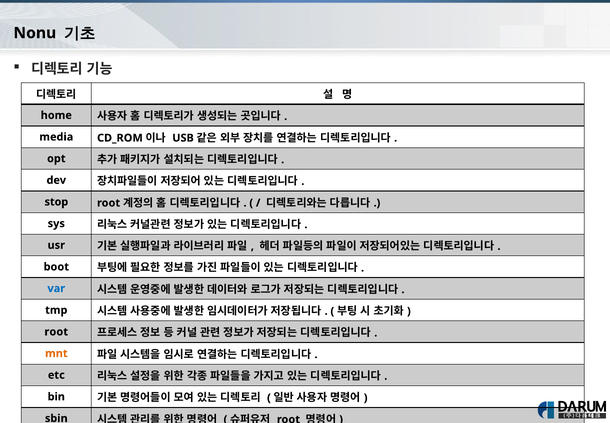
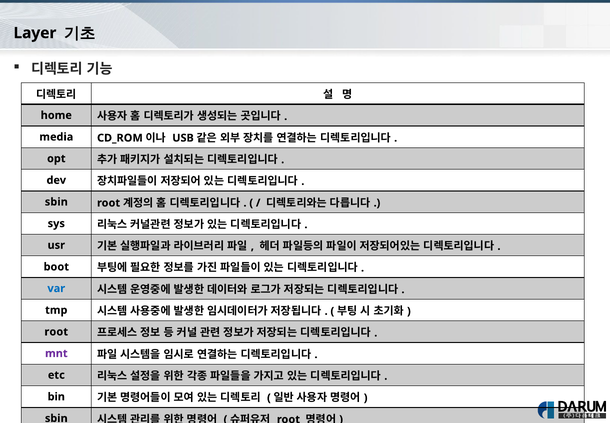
Nonu: Nonu -> Layer
stop at (56, 202): stop -> sbin
mnt colour: orange -> purple
